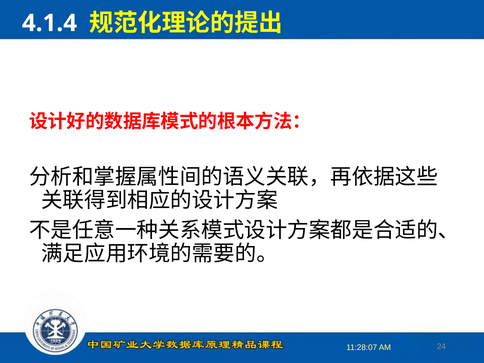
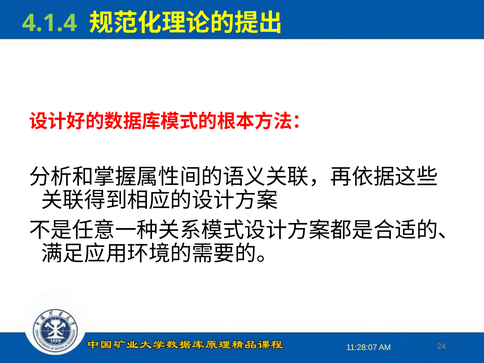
4.1.4 colour: white -> light green
